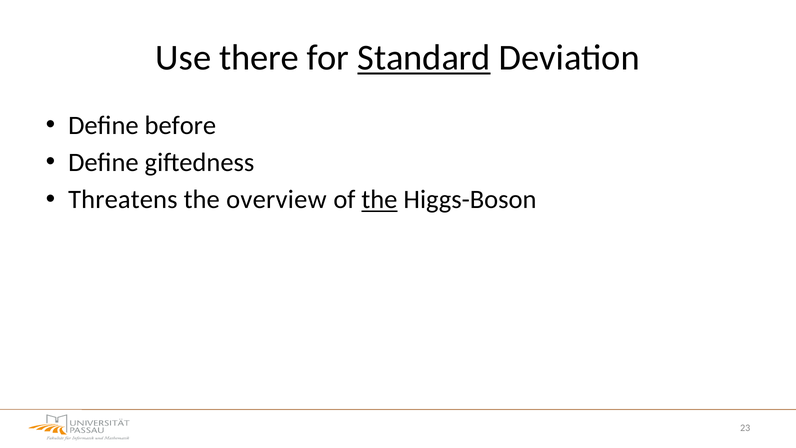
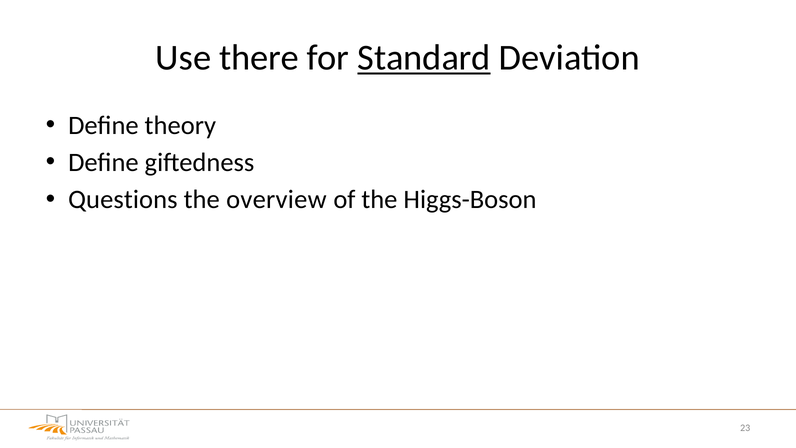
before: before -> theory
Threatens: Threatens -> Questions
the at (379, 200) underline: present -> none
